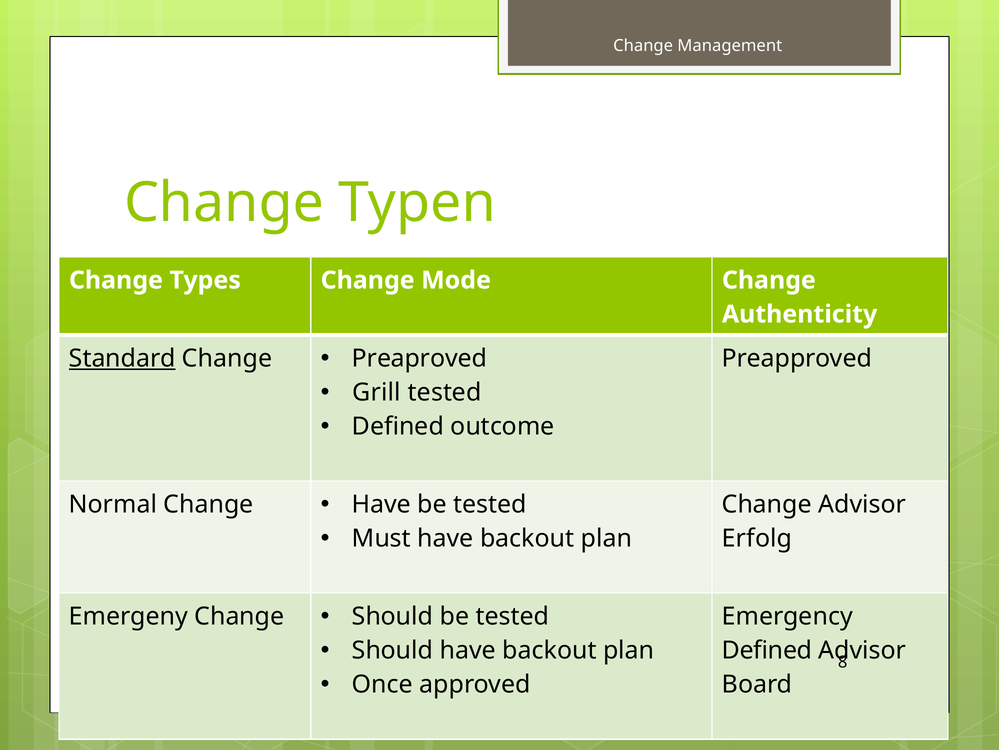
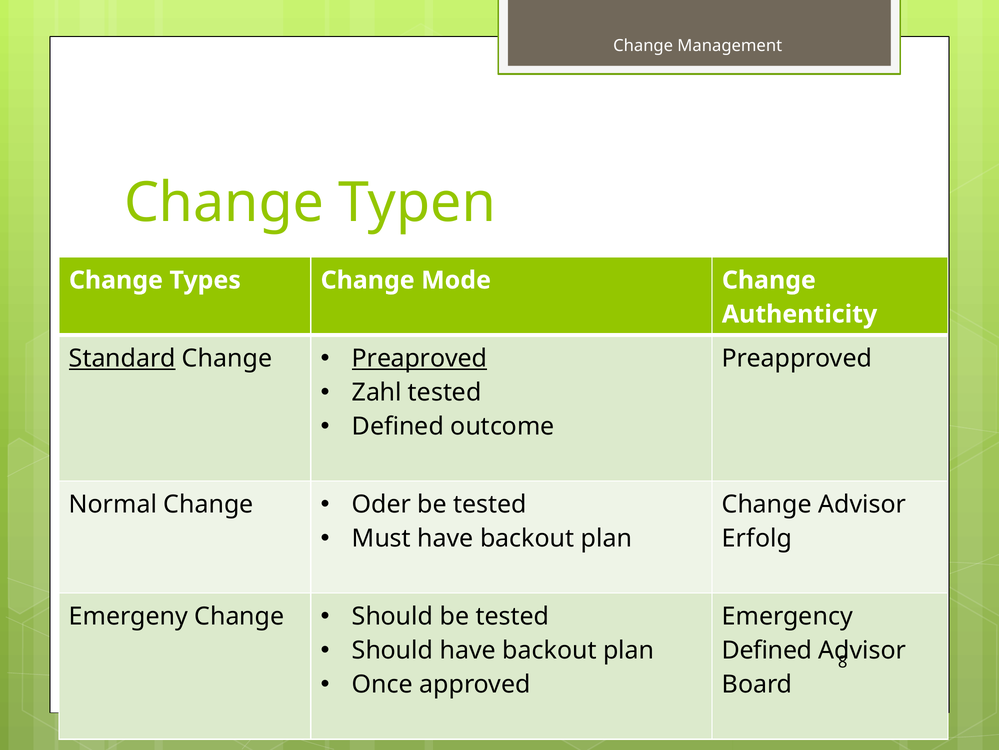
Preaproved underline: none -> present
Grill: Grill -> Zahl
Have at (381, 504): Have -> Oder
